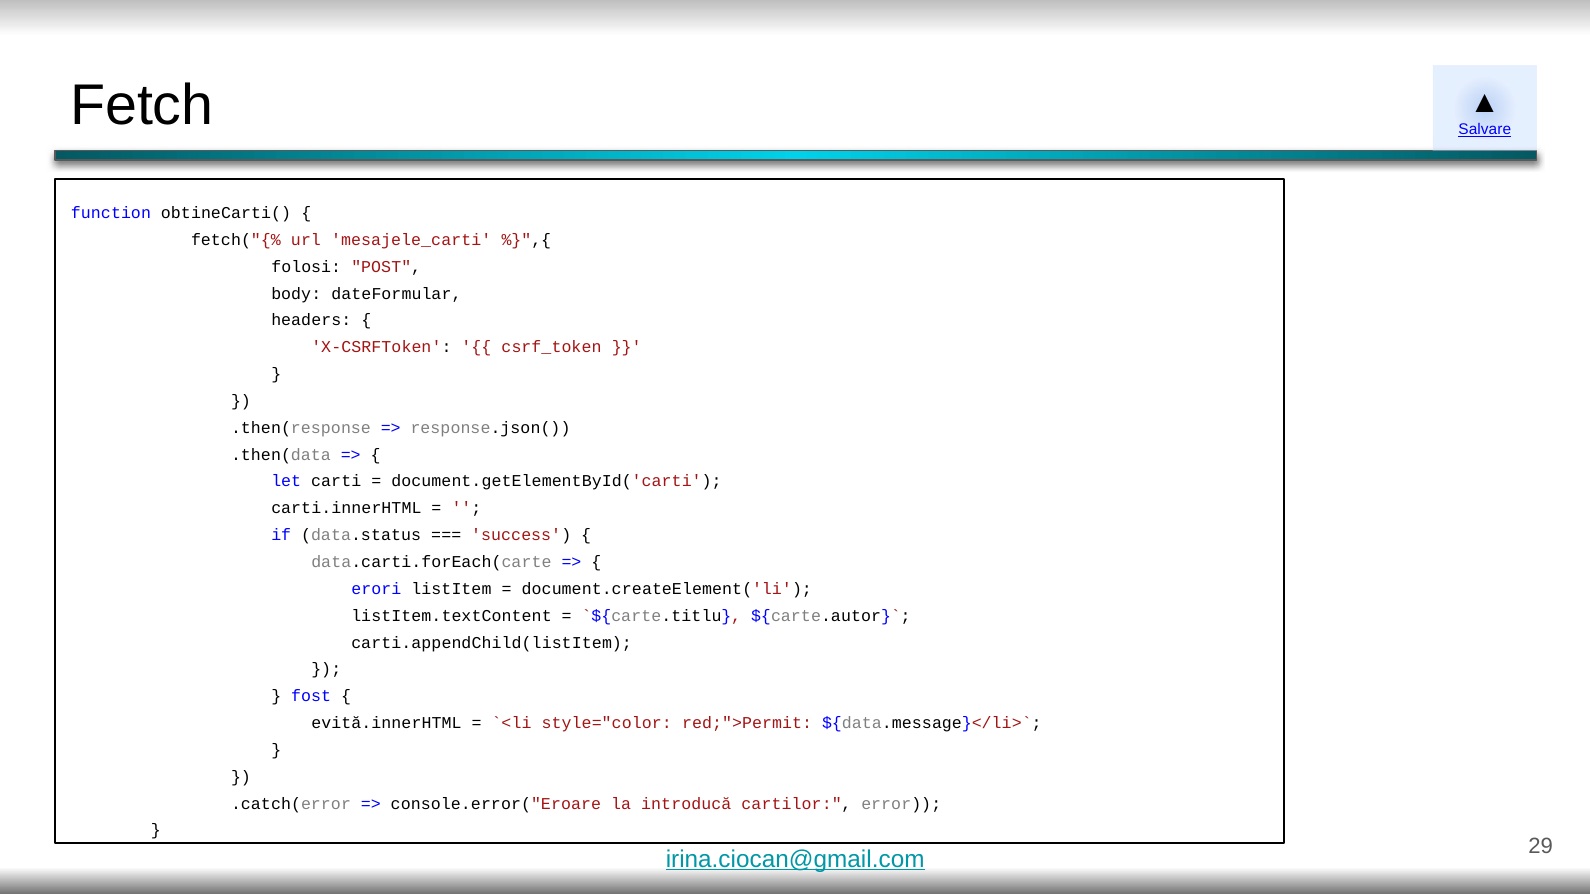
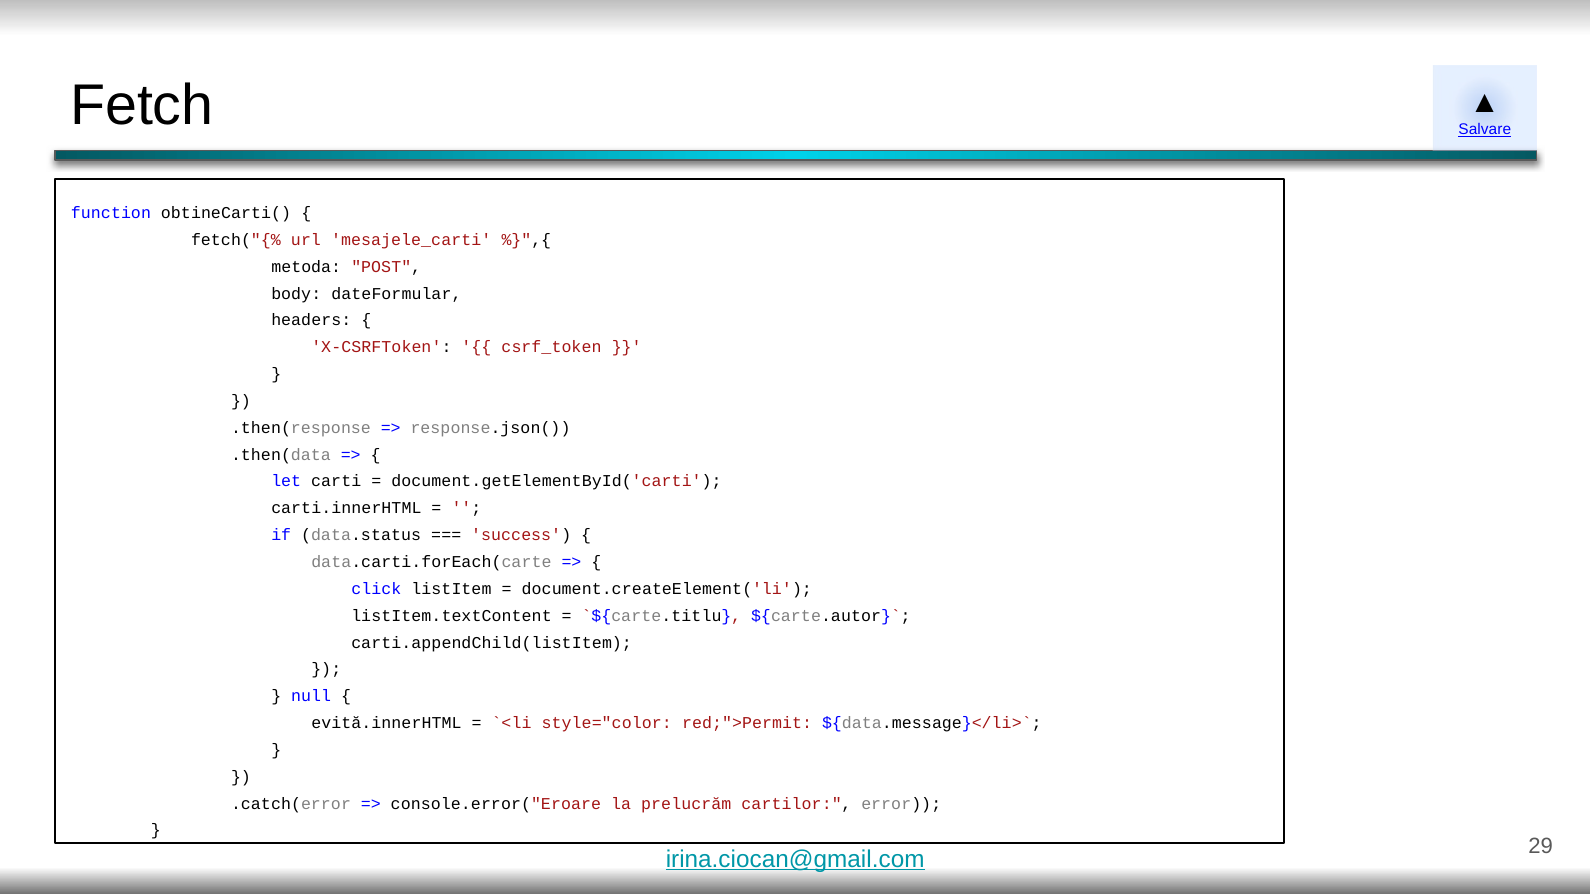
folosi: folosi -> metoda
erori: erori -> click
fost: fost -> null
introducă: introducă -> prelucrăm
